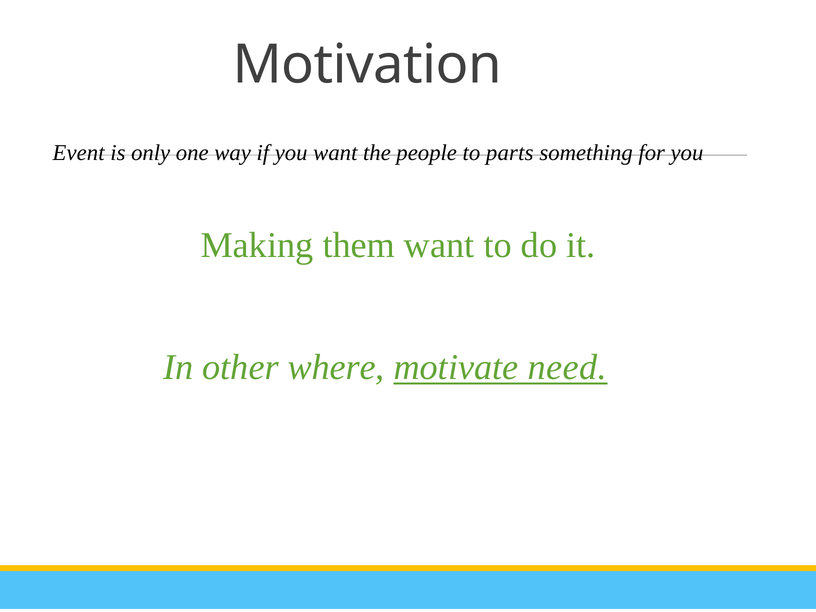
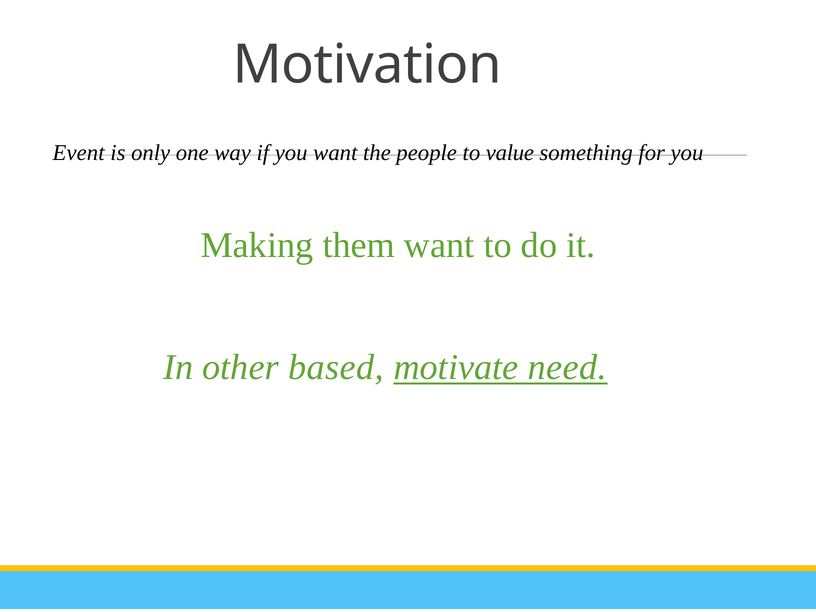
parts: parts -> value
where: where -> based
